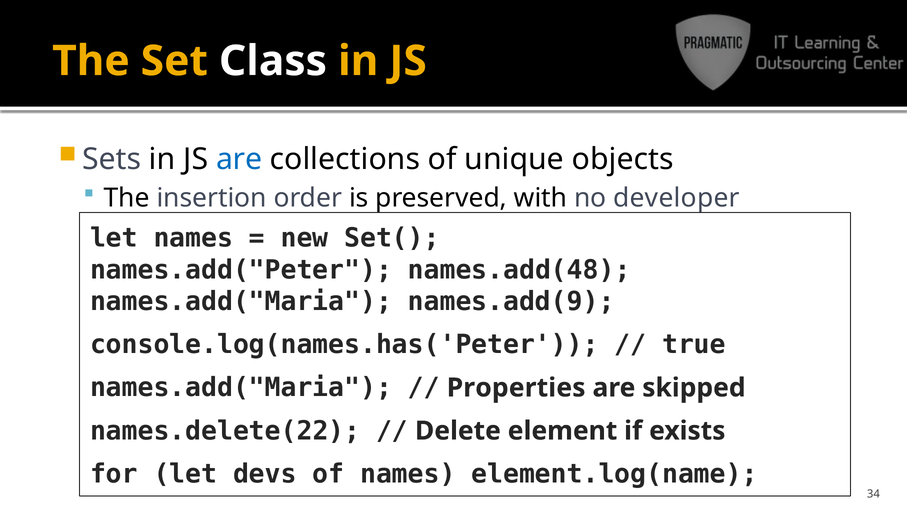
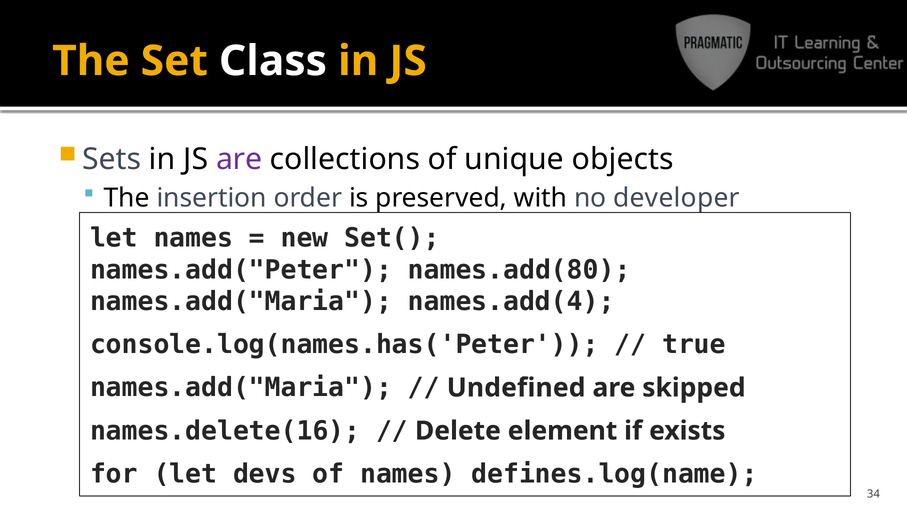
are at (239, 159) colour: blue -> purple
names.add(48: names.add(48 -> names.add(80
names.add(9: names.add(9 -> names.add(4
Properties: Properties -> Undefined
names.delete(22: names.delete(22 -> names.delete(16
element.log(name: element.log(name -> defines.log(name
